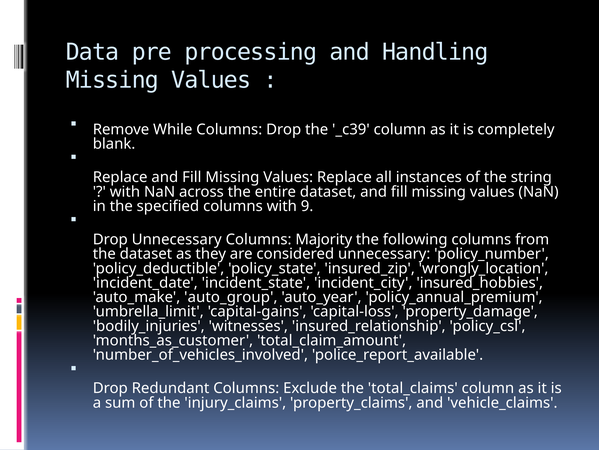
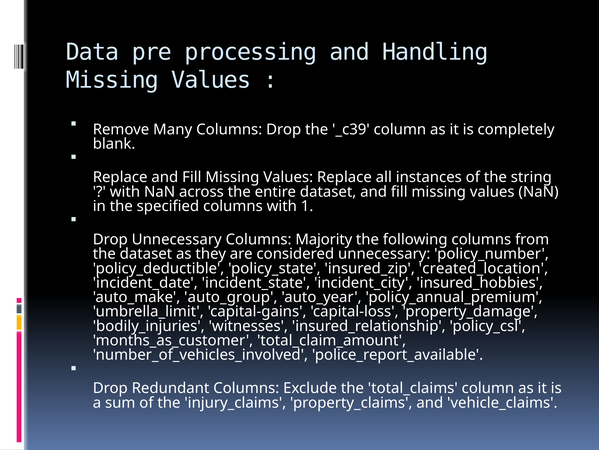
While: While -> Many
9: 9 -> 1
wrongly_location: wrongly_location -> created_location
